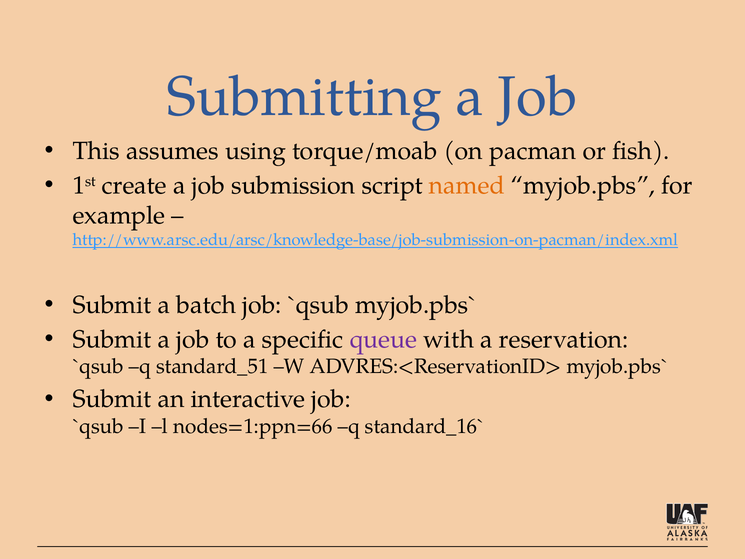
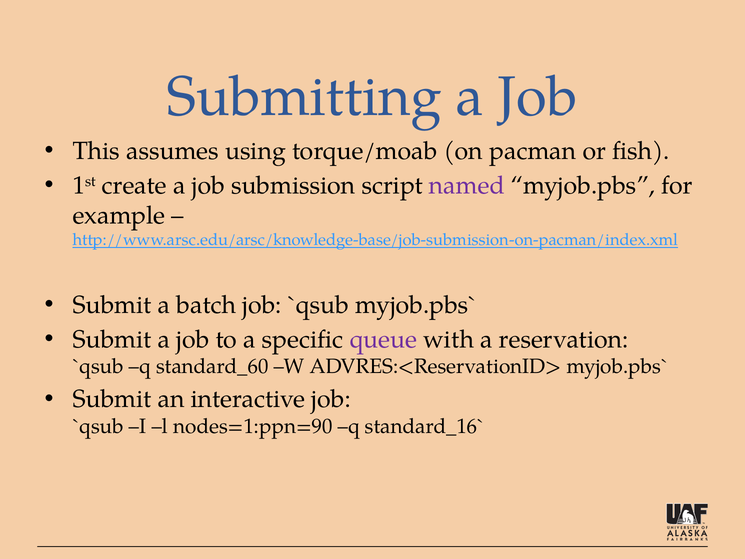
named colour: orange -> purple
standard_51: standard_51 -> standard_60
nodes=1:ppn=66: nodes=1:ppn=66 -> nodes=1:ppn=90
